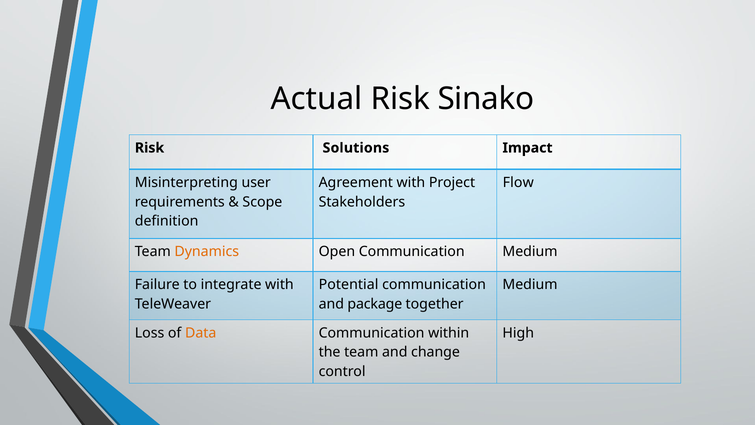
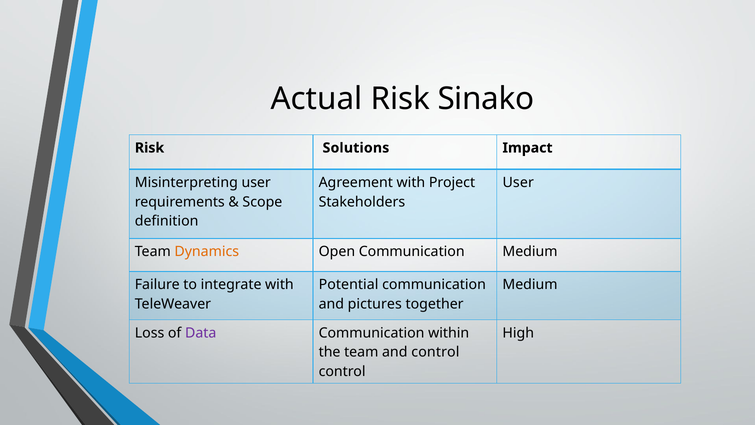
Flow at (518, 183): Flow -> User
package: package -> pictures
Data colour: orange -> purple
and change: change -> control
